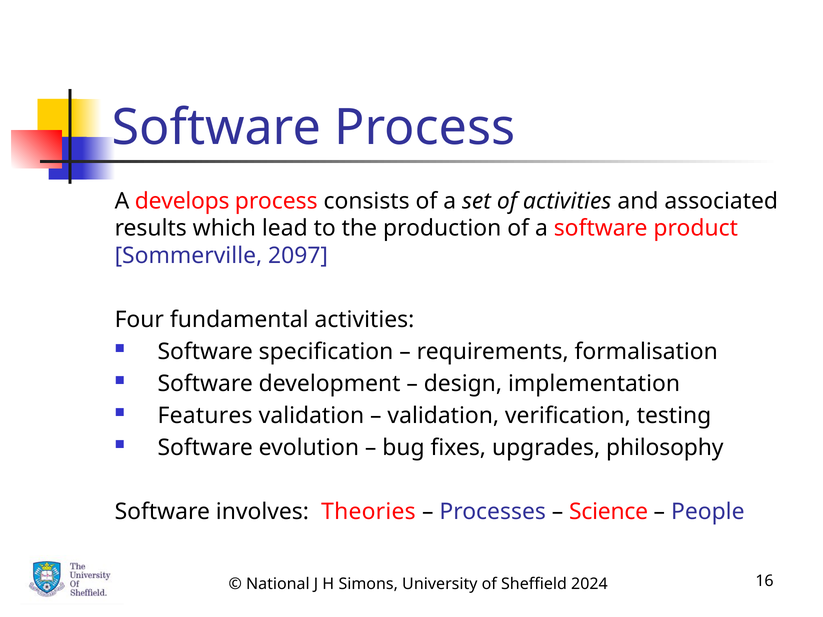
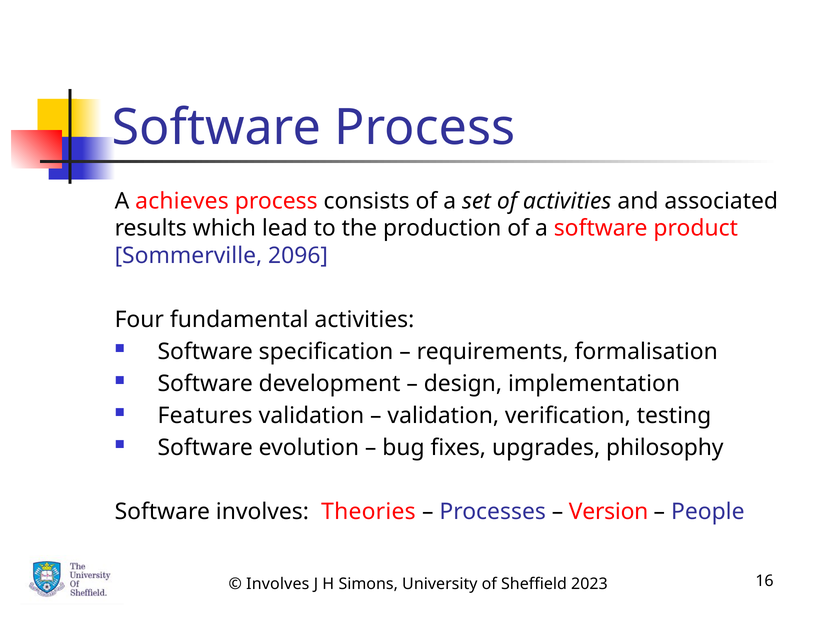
develops: develops -> achieves
2097: 2097 -> 2096
Science: Science -> Version
National at (278, 584): National -> Involves
2024: 2024 -> 2023
